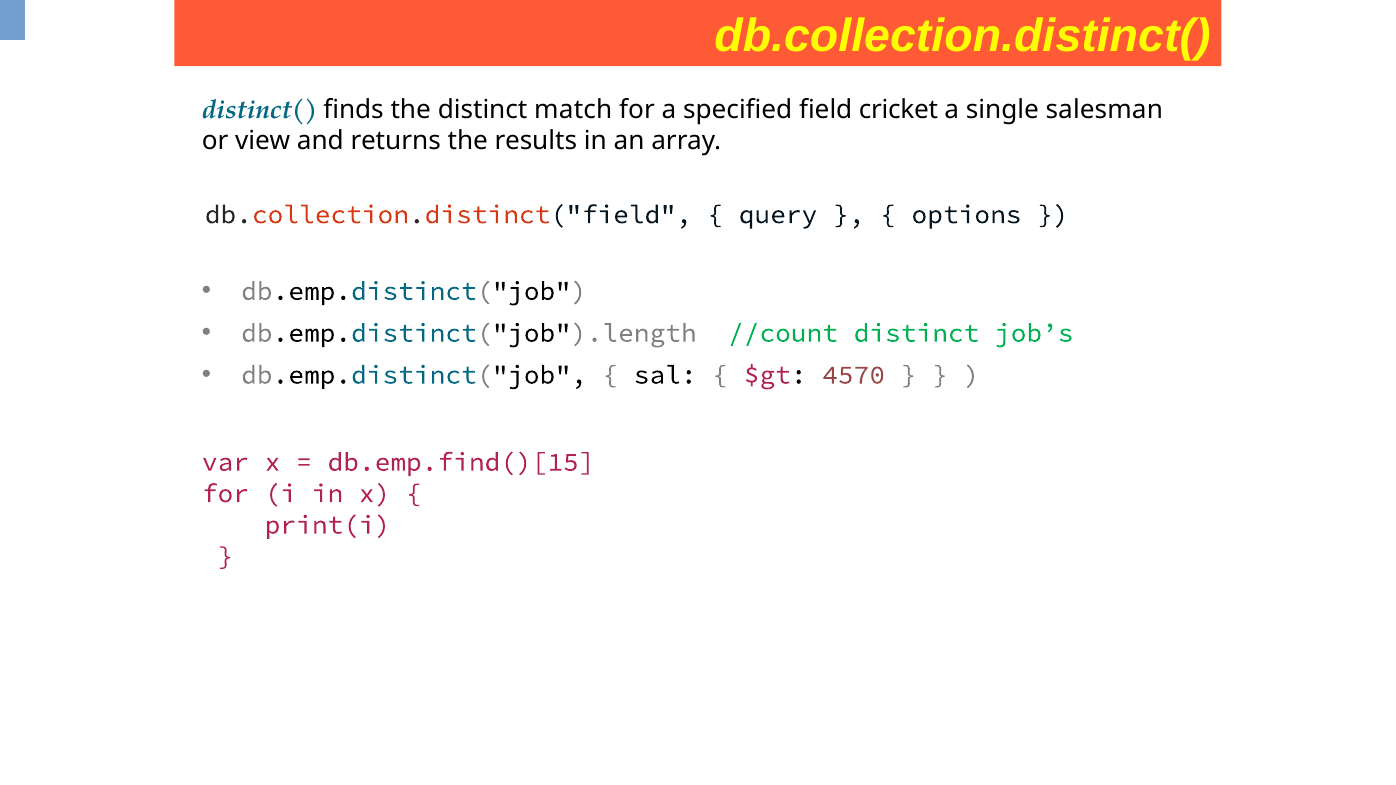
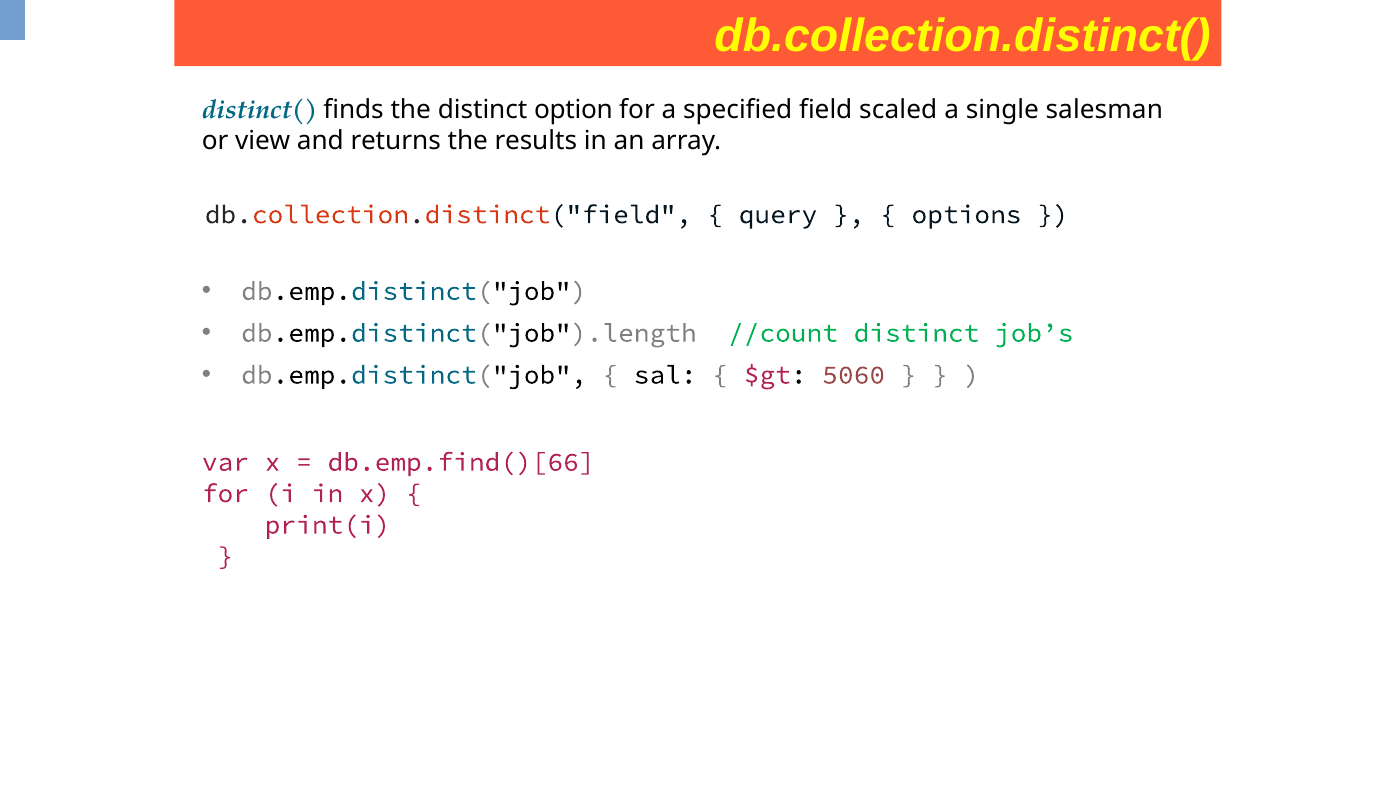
match: match -> option
cricket: cricket -> scaled
4570: 4570 -> 5060
db.emp.find()[15: db.emp.find()[15 -> db.emp.find()[66
